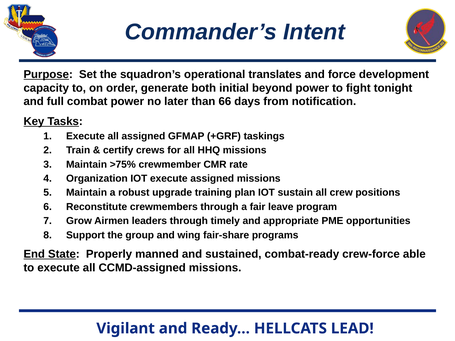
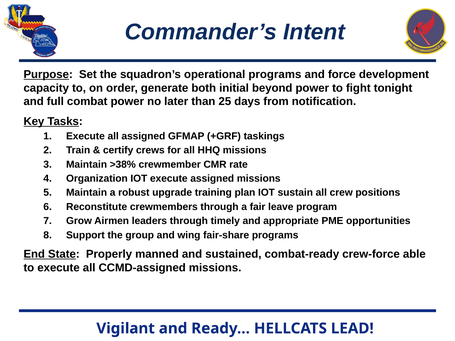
operational translates: translates -> programs
66: 66 -> 25
>75%: >75% -> >38%
